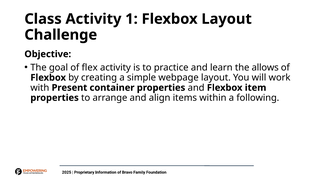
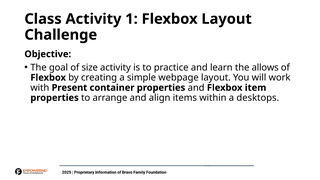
flex: flex -> size
following: following -> desktops
